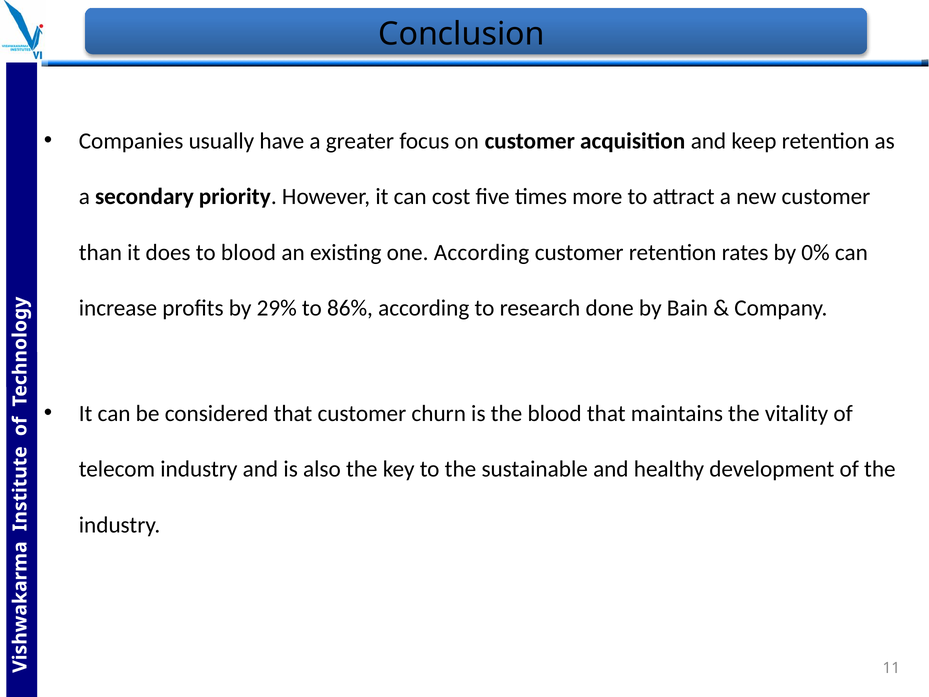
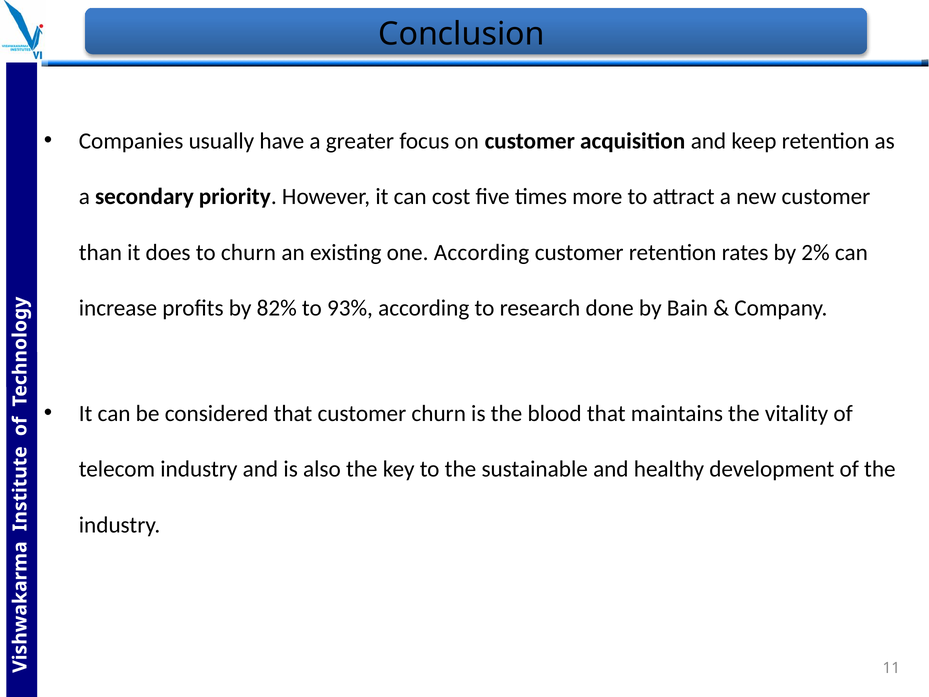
to blood: blood -> churn
0%: 0% -> 2%
29%: 29% -> 82%
86%: 86% -> 93%
